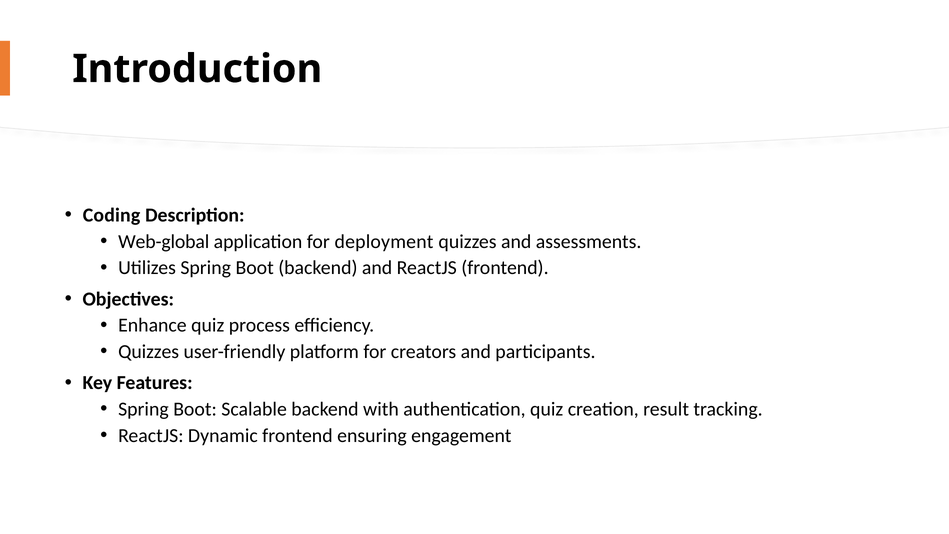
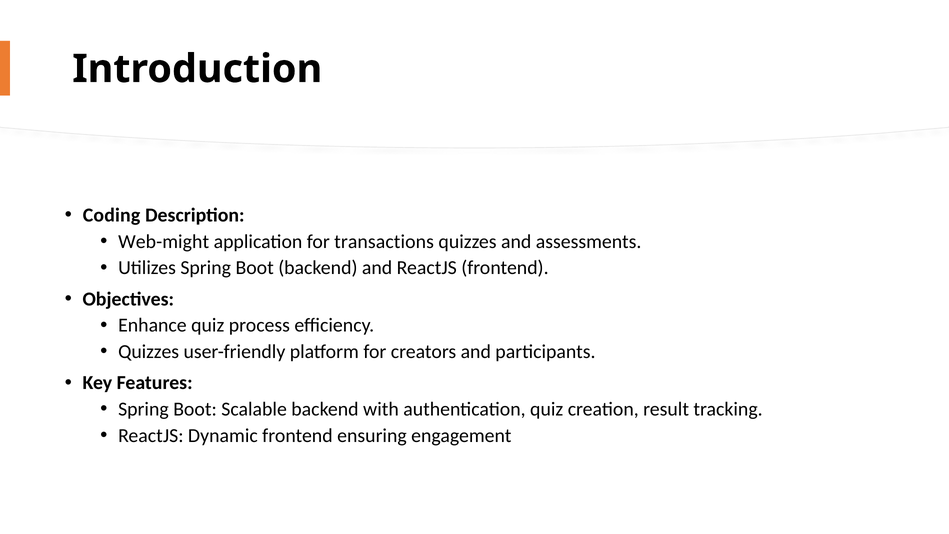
Web-global: Web-global -> Web-might
deployment: deployment -> transactions
